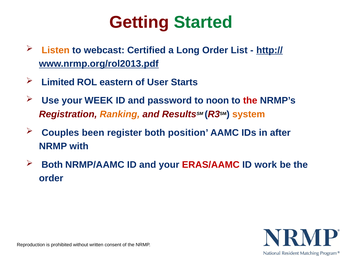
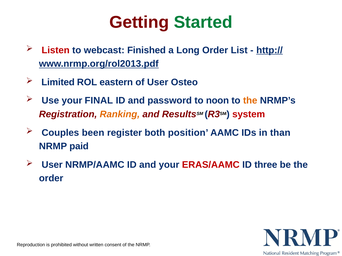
Listen colour: orange -> red
Certified: Certified -> Finished
Starts: Starts -> Osteo
WEEK: WEEK -> FINAL
the at (250, 101) colour: red -> orange
system colour: orange -> red
after: after -> than
with: with -> paid
Both at (52, 165): Both -> User
work: work -> three
